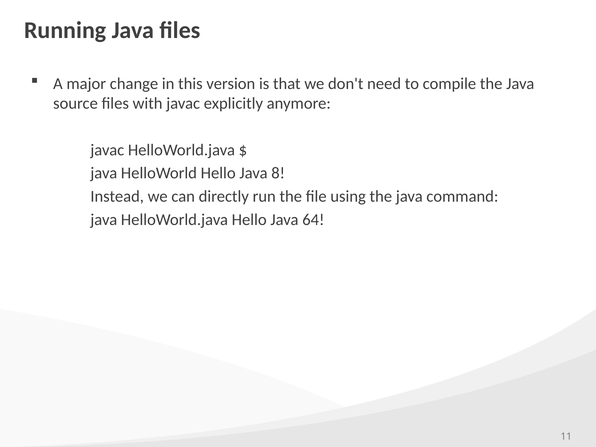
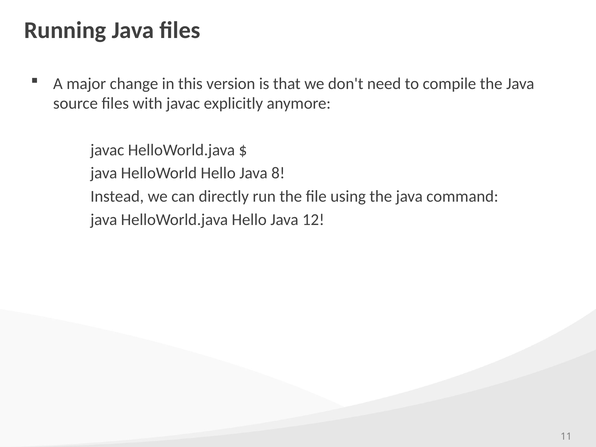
64: 64 -> 12
